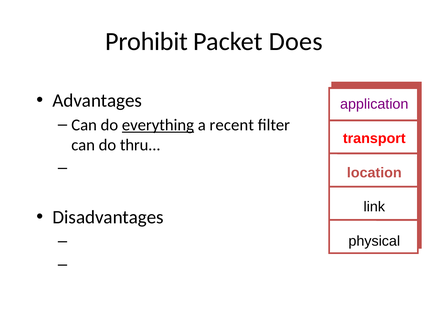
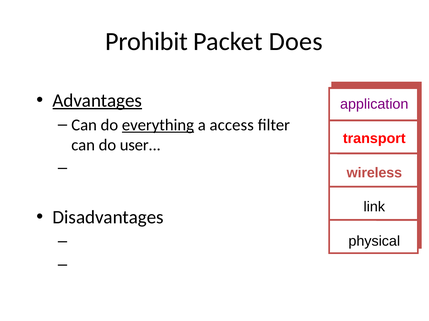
Advantages underline: none -> present
recent: recent -> access
thru: thru -> user
location: location -> wireless
